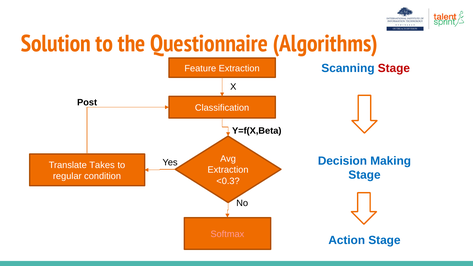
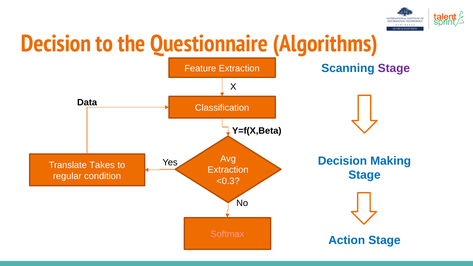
Solution at (56, 44): Solution -> Decision
Stage at (394, 68) colour: red -> purple
Post: Post -> Data
